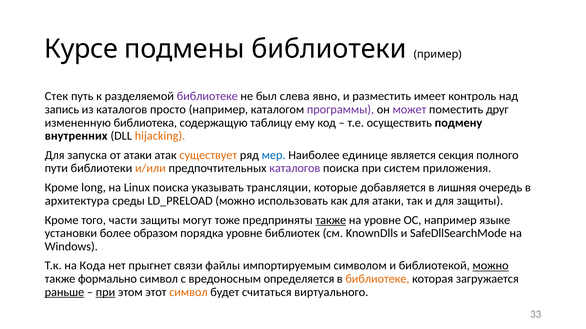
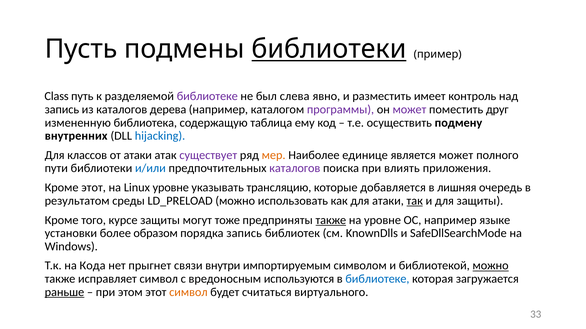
Курсе: Курсе -> Пусть
библиотеки at (329, 49) underline: none -> present
Стек: Стек -> Class
просто: просто -> дерева
таблицу: таблицу -> таблица
hijacking colour: orange -> blue
запуска: запуска -> классов
существует colour: orange -> purple
мер colour: blue -> orange
является секция: секция -> может
и/или colour: orange -> blue
систем: систем -> влиять
Кроме long: long -> этот
Linux поиска: поиска -> уровне
трансляции: трансляции -> трансляцию
архитектура: архитектура -> результатом
так underline: none -> present
части: части -> курсе
порядка уровне: уровне -> запись
файлы: файлы -> внутри
формально: формально -> исправляет
определяется: определяется -> используются
библиотеке at (377, 279) colour: orange -> blue
при at (105, 293) underline: present -> none
